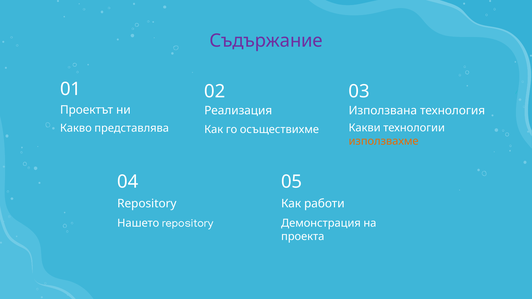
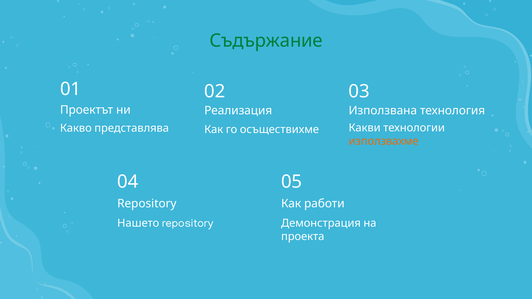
Съдържание colour: purple -> green
